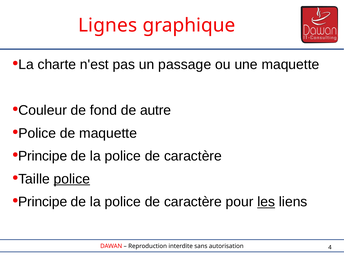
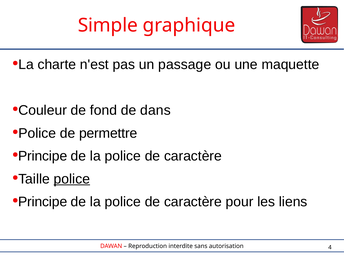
Lignes: Lignes -> Simple
autre: autre -> dans
de maquette: maquette -> permettre
les underline: present -> none
